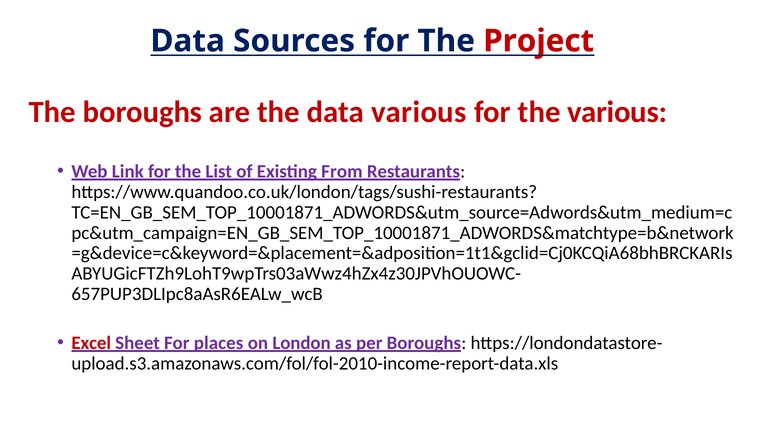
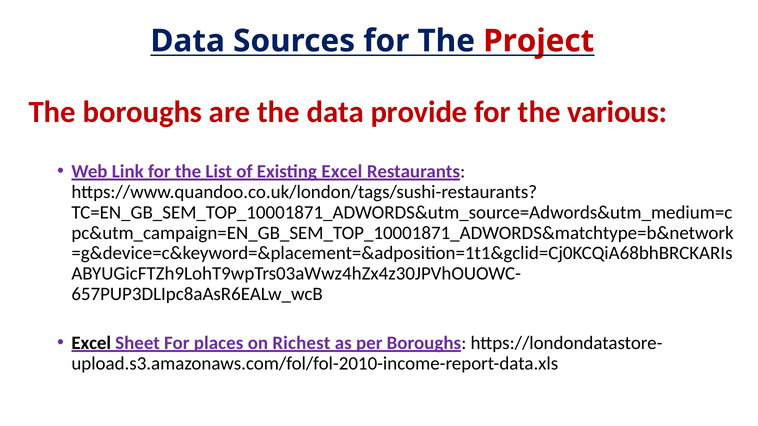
data various: various -> provide
Existing From: From -> Excel
Excel at (91, 343) colour: red -> black
London: London -> Richest
